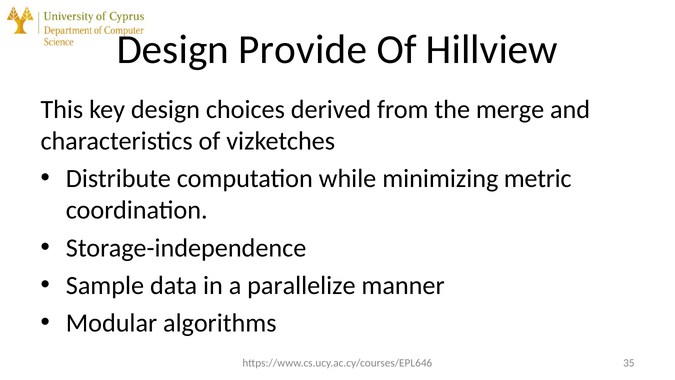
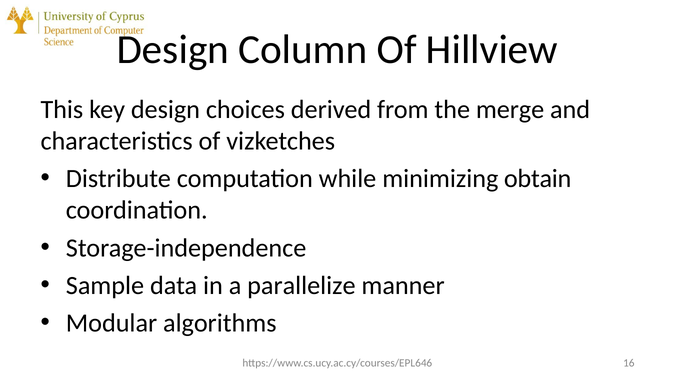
Provide: Provide -> Column
metric: metric -> obtain
35: 35 -> 16
